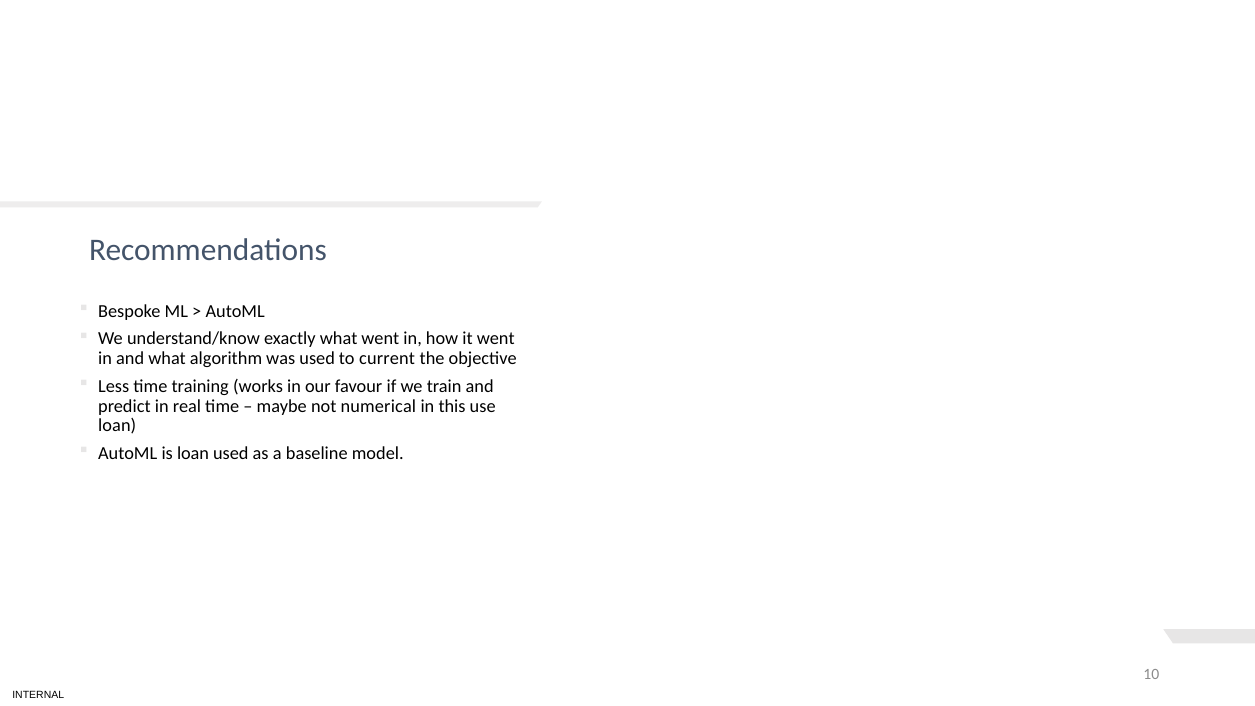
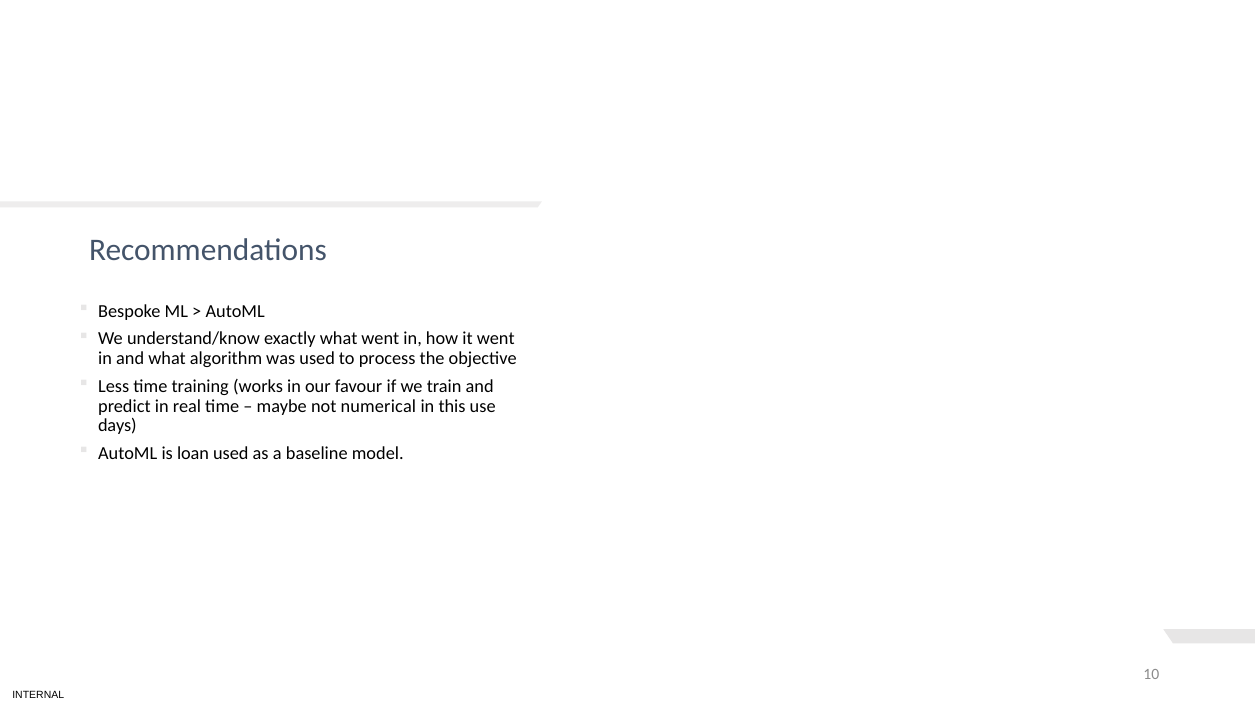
current: current -> process
loan at (117, 426): loan -> days
